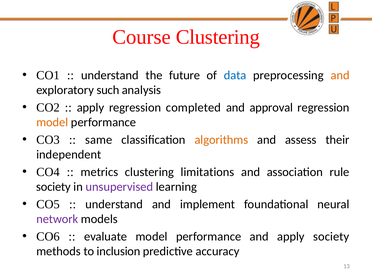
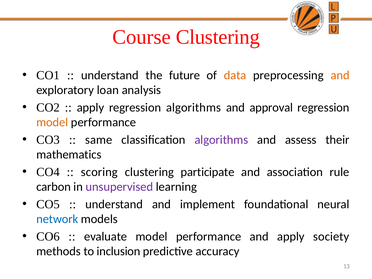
data colour: blue -> orange
such: such -> loan
regression completed: completed -> algorithms
algorithms at (221, 140) colour: orange -> purple
independent: independent -> mathematics
metrics: metrics -> scoring
limitations: limitations -> participate
society at (54, 187): society -> carbon
network colour: purple -> blue
